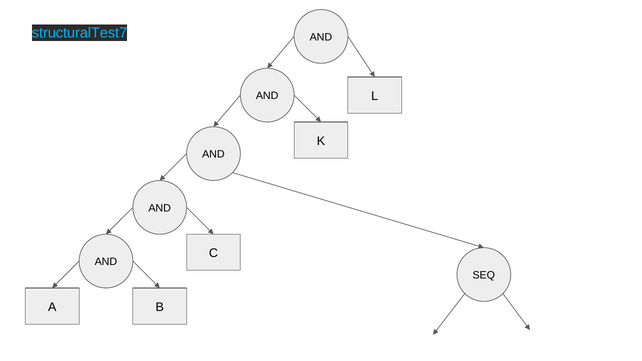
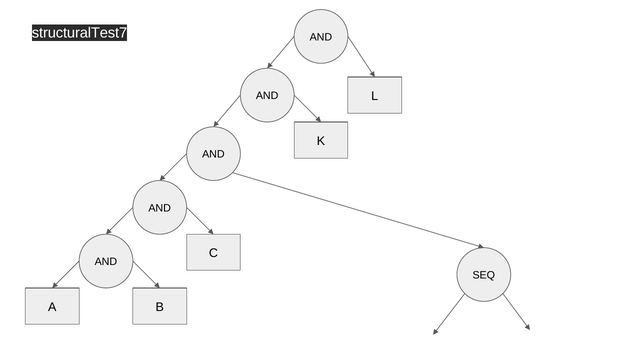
structuralTest7 colour: light blue -> white
